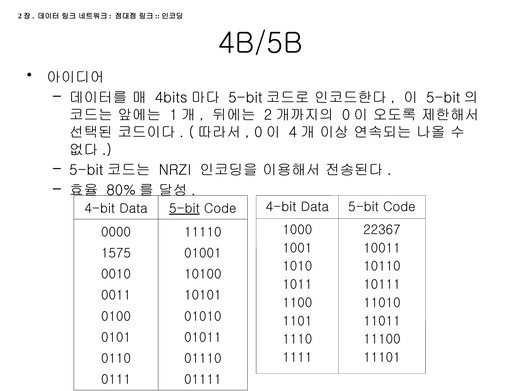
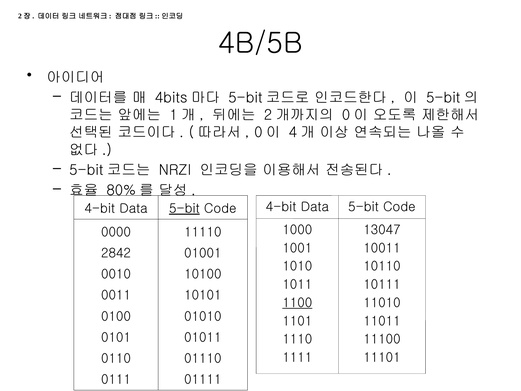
22367: 22367 -> 13047
1575: 1575 -> 2842
1100 underline: none -> present
